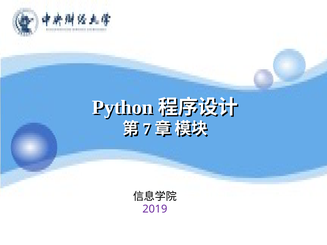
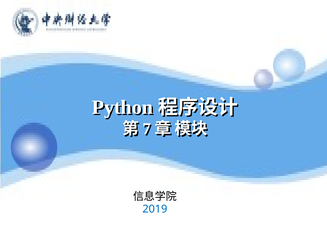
2019 colour: purple -> blue
